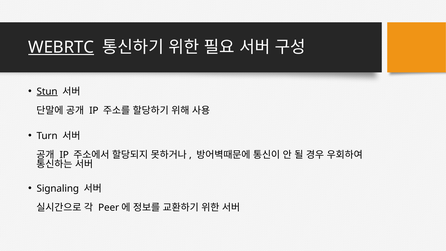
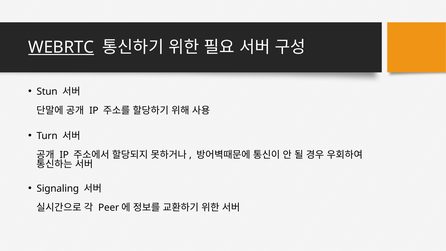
Stun underline: present -> none
